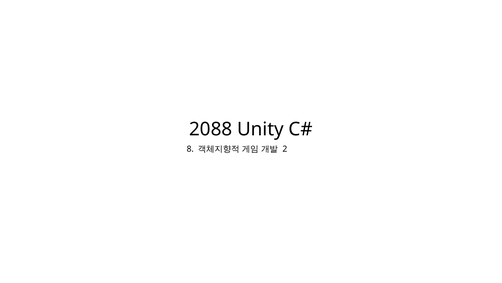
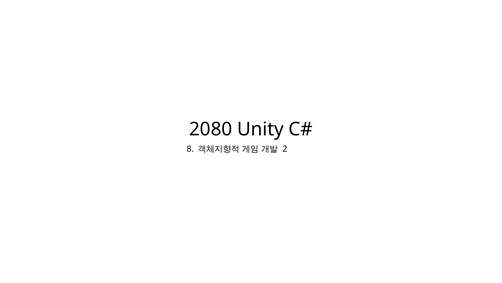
2088: 2088 -> 2080
